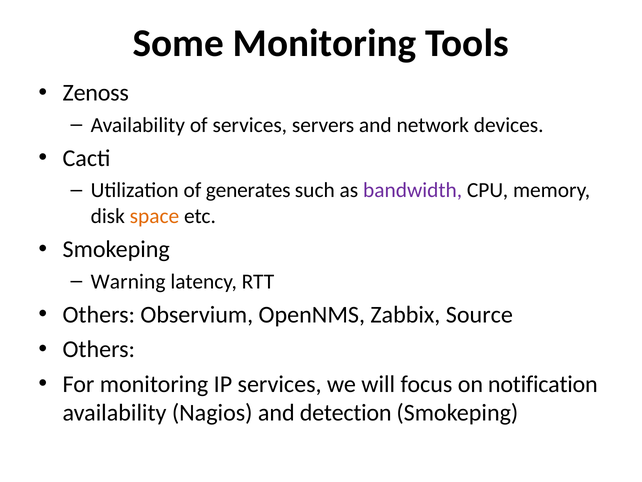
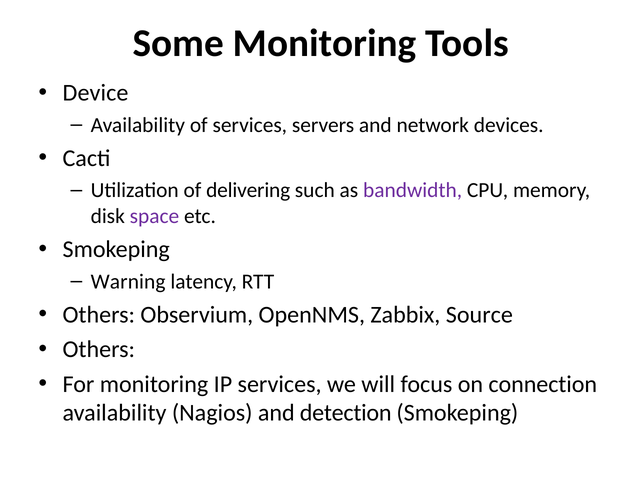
Zenoss: Zenoss -> Device
generates: generates -> delivering
space colour: orange -> purple
notification: notification -> connection
